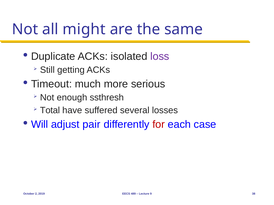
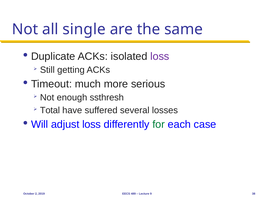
might: might -> single
adjust pair: pair -> loss
for colour: red -> green
